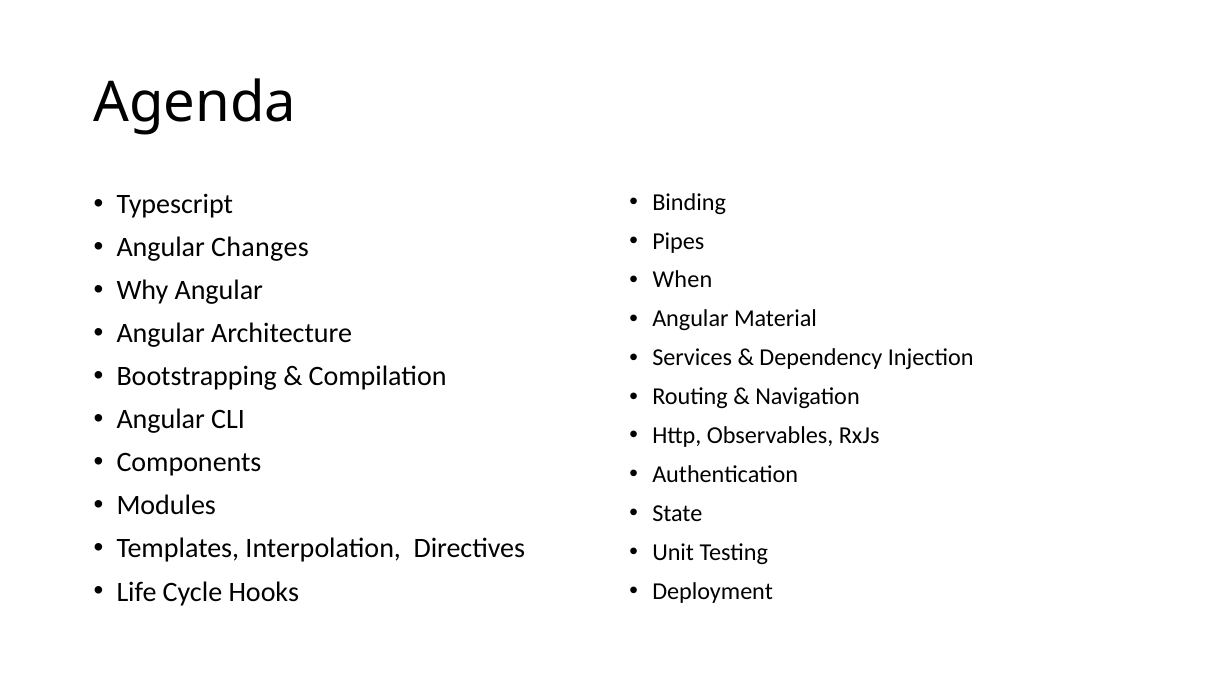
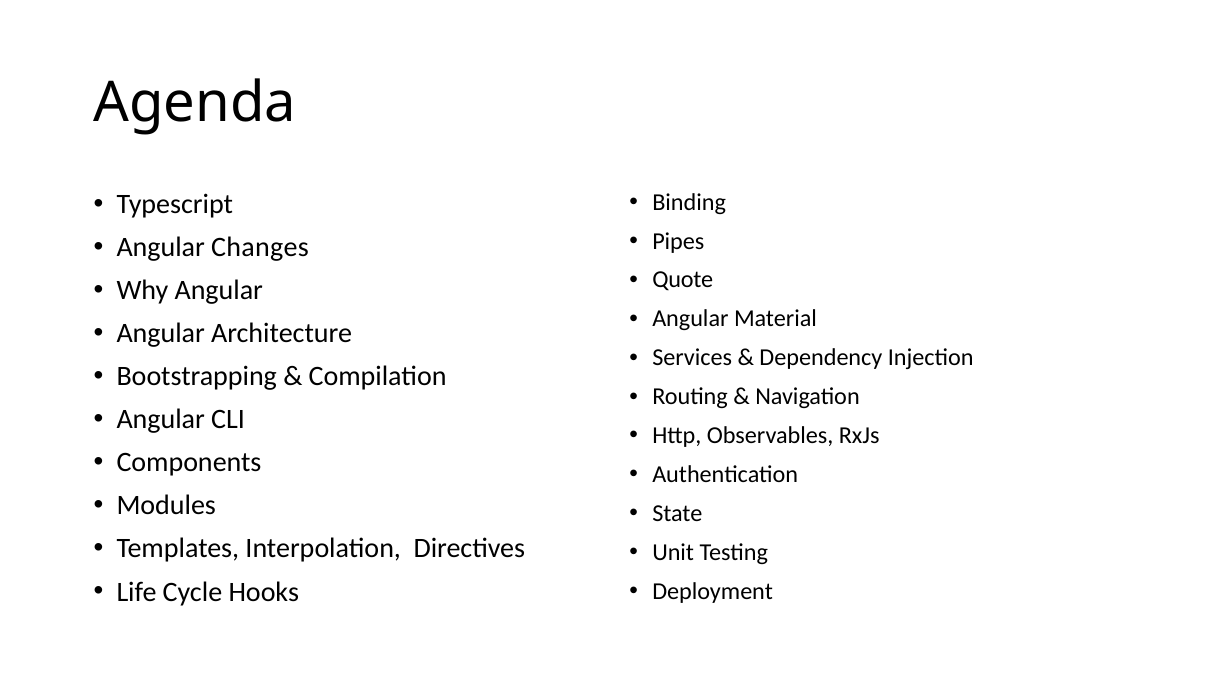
When: When -> Quote
